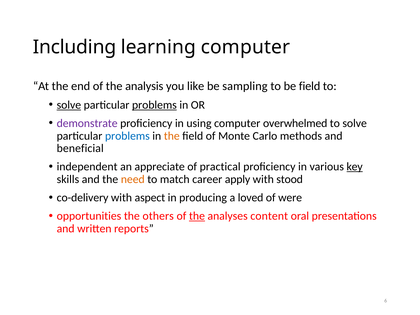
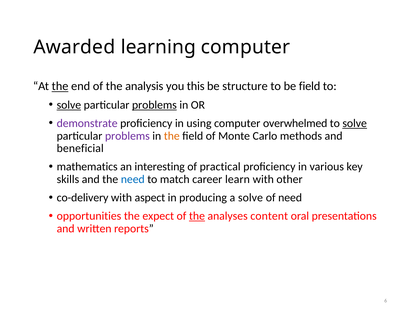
Including: Including -> Awarded
the at (60, 86) underline: none -> present
like: like -> this
sampling: sampling -> structure
solve at (355, 123) underline: none -> present
problems at (127, 136) colour: blue -> purple
independent: independent -> mathematics
appreciate: appreciate -> interesting
key underline: present -> none
need at (133, 179) colour: orange -> blue
apply: apply -> learn
stood: stood -> other
a loved: loved -> solve
of were: were -> need
others: others -> expect
